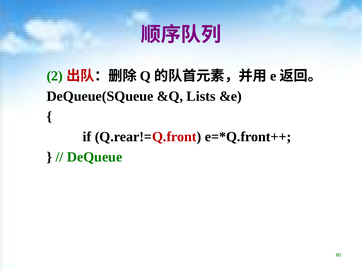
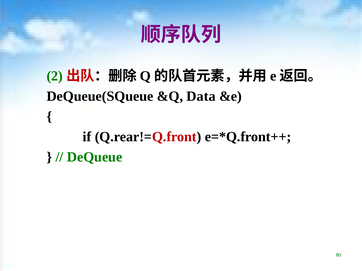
Lists: Lists -> Data
